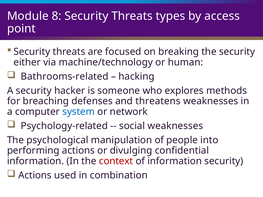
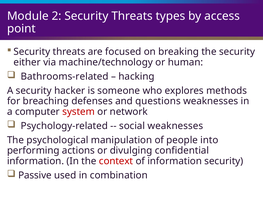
8: 8 -> 2
threatens: threatens -> questions
system colour: blue -> red
Actions at (35, 175): Actions -> Passive
